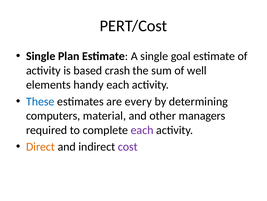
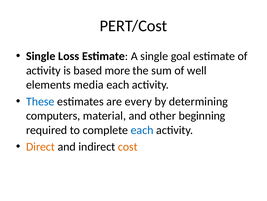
Plan: Plan -> Loss
crash: crash -> more
handy: handy -> media
managers: managers -> beginning
each at (142, 130) colour: purple -> blue
cost colour: purple -> orange
